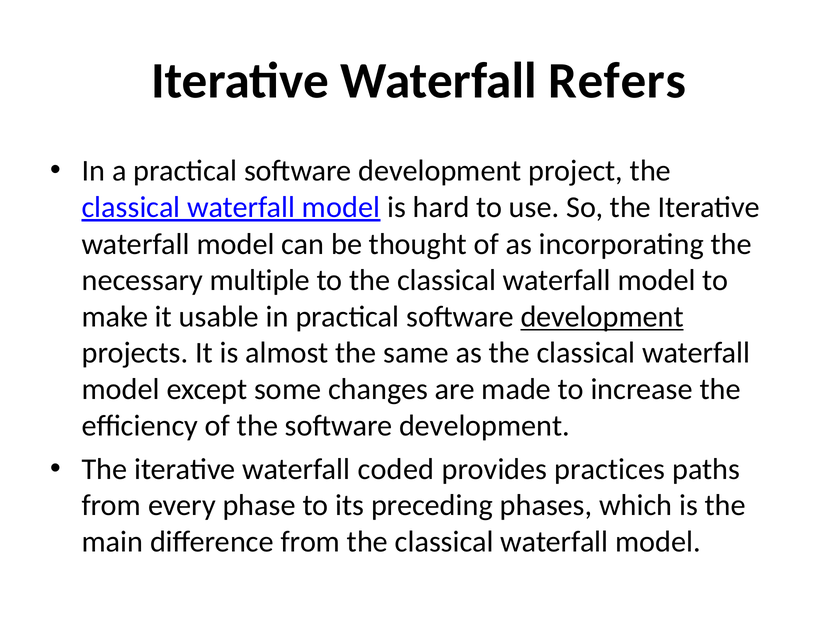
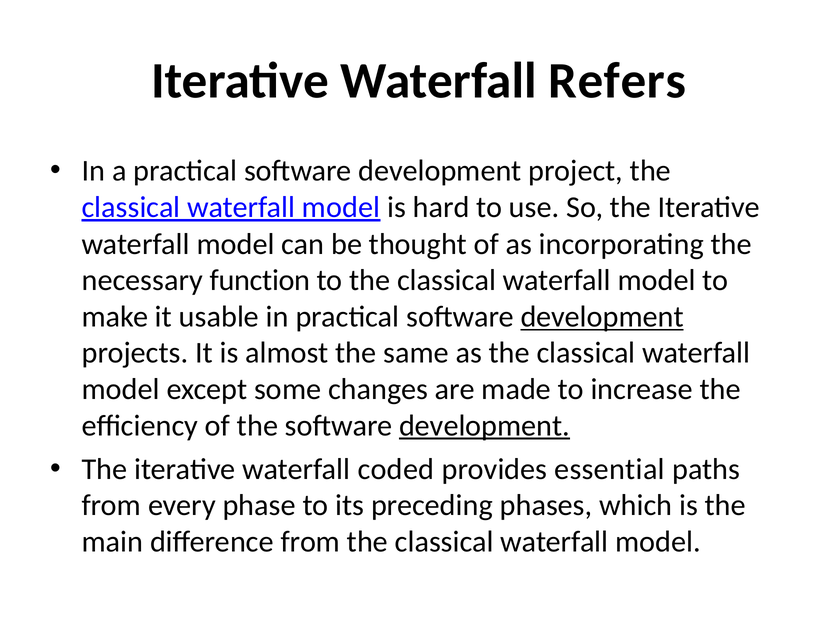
multiple: multiple -> function
development at (485, 426) underline: none -> present
practices: practices -> essential
